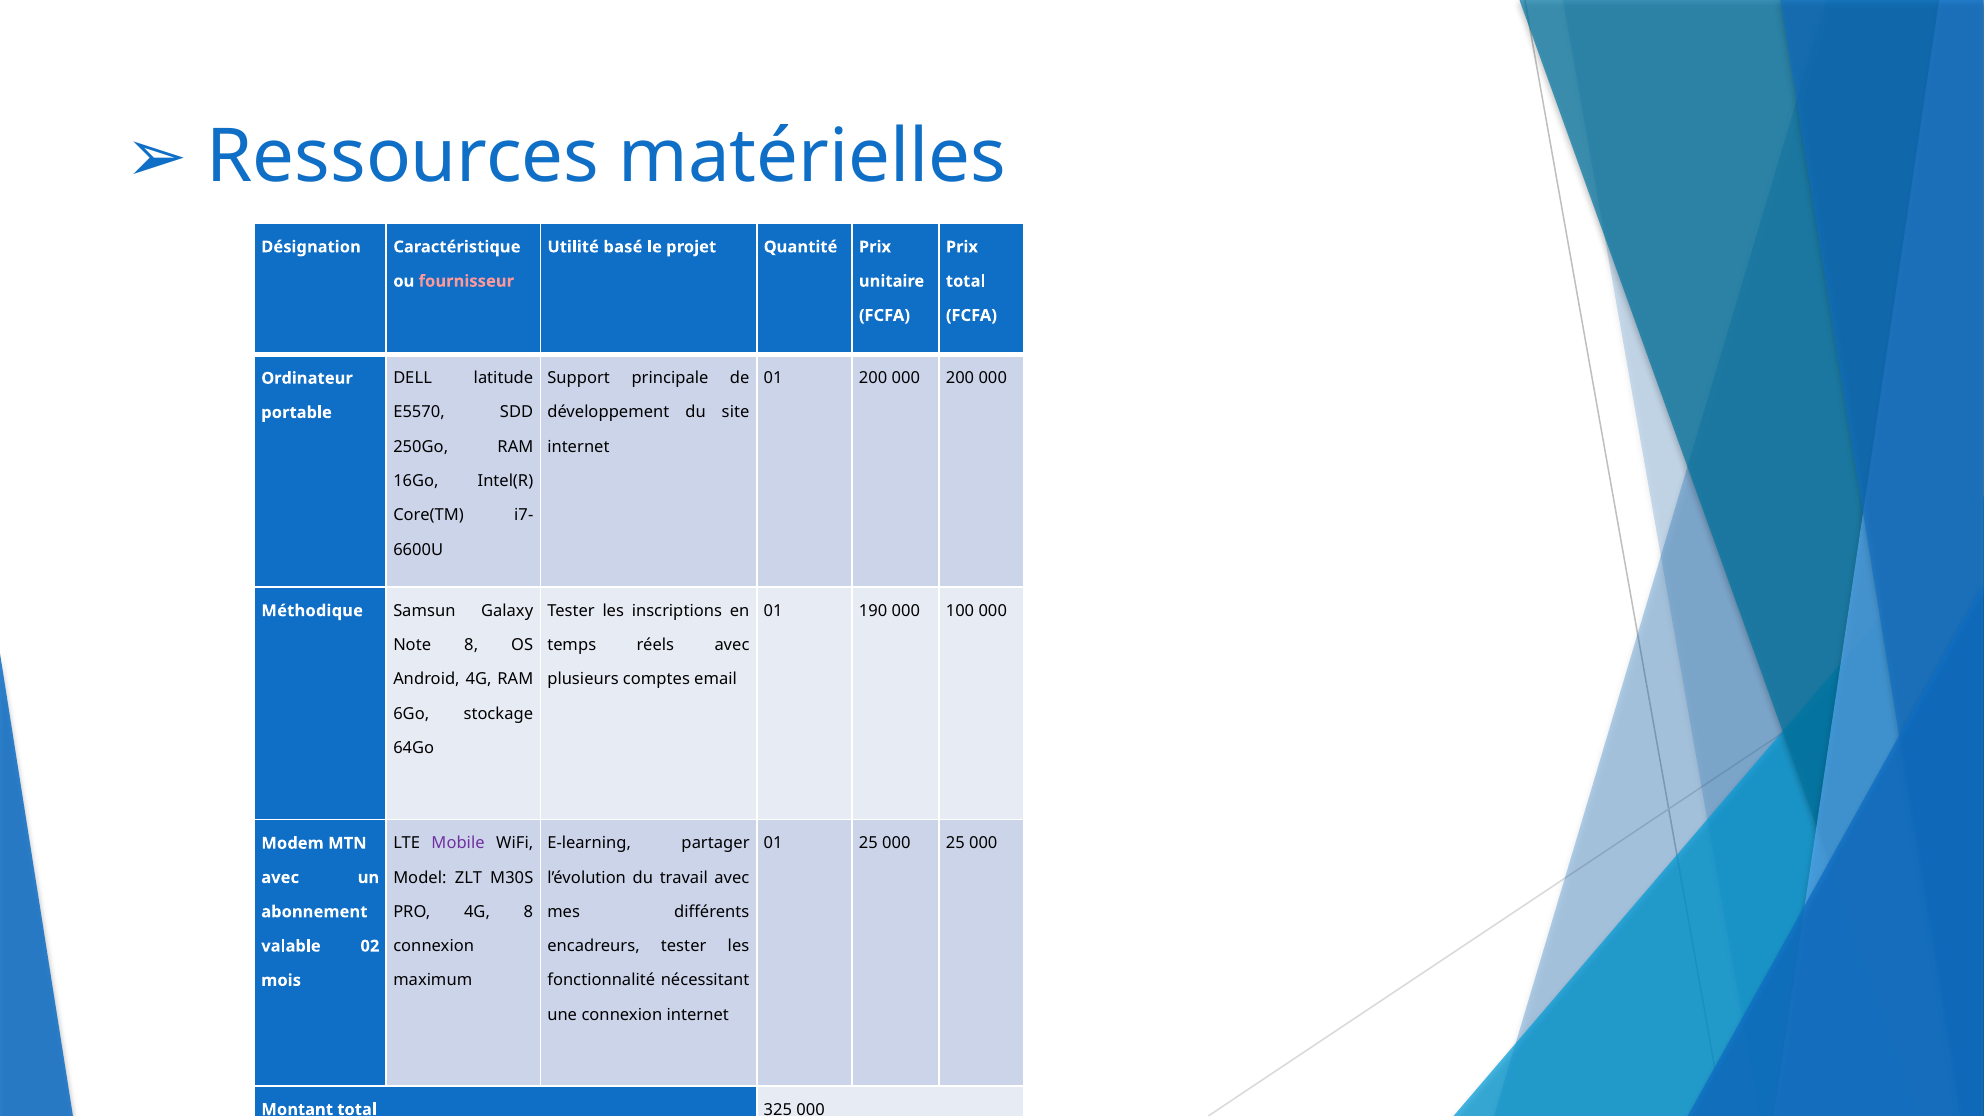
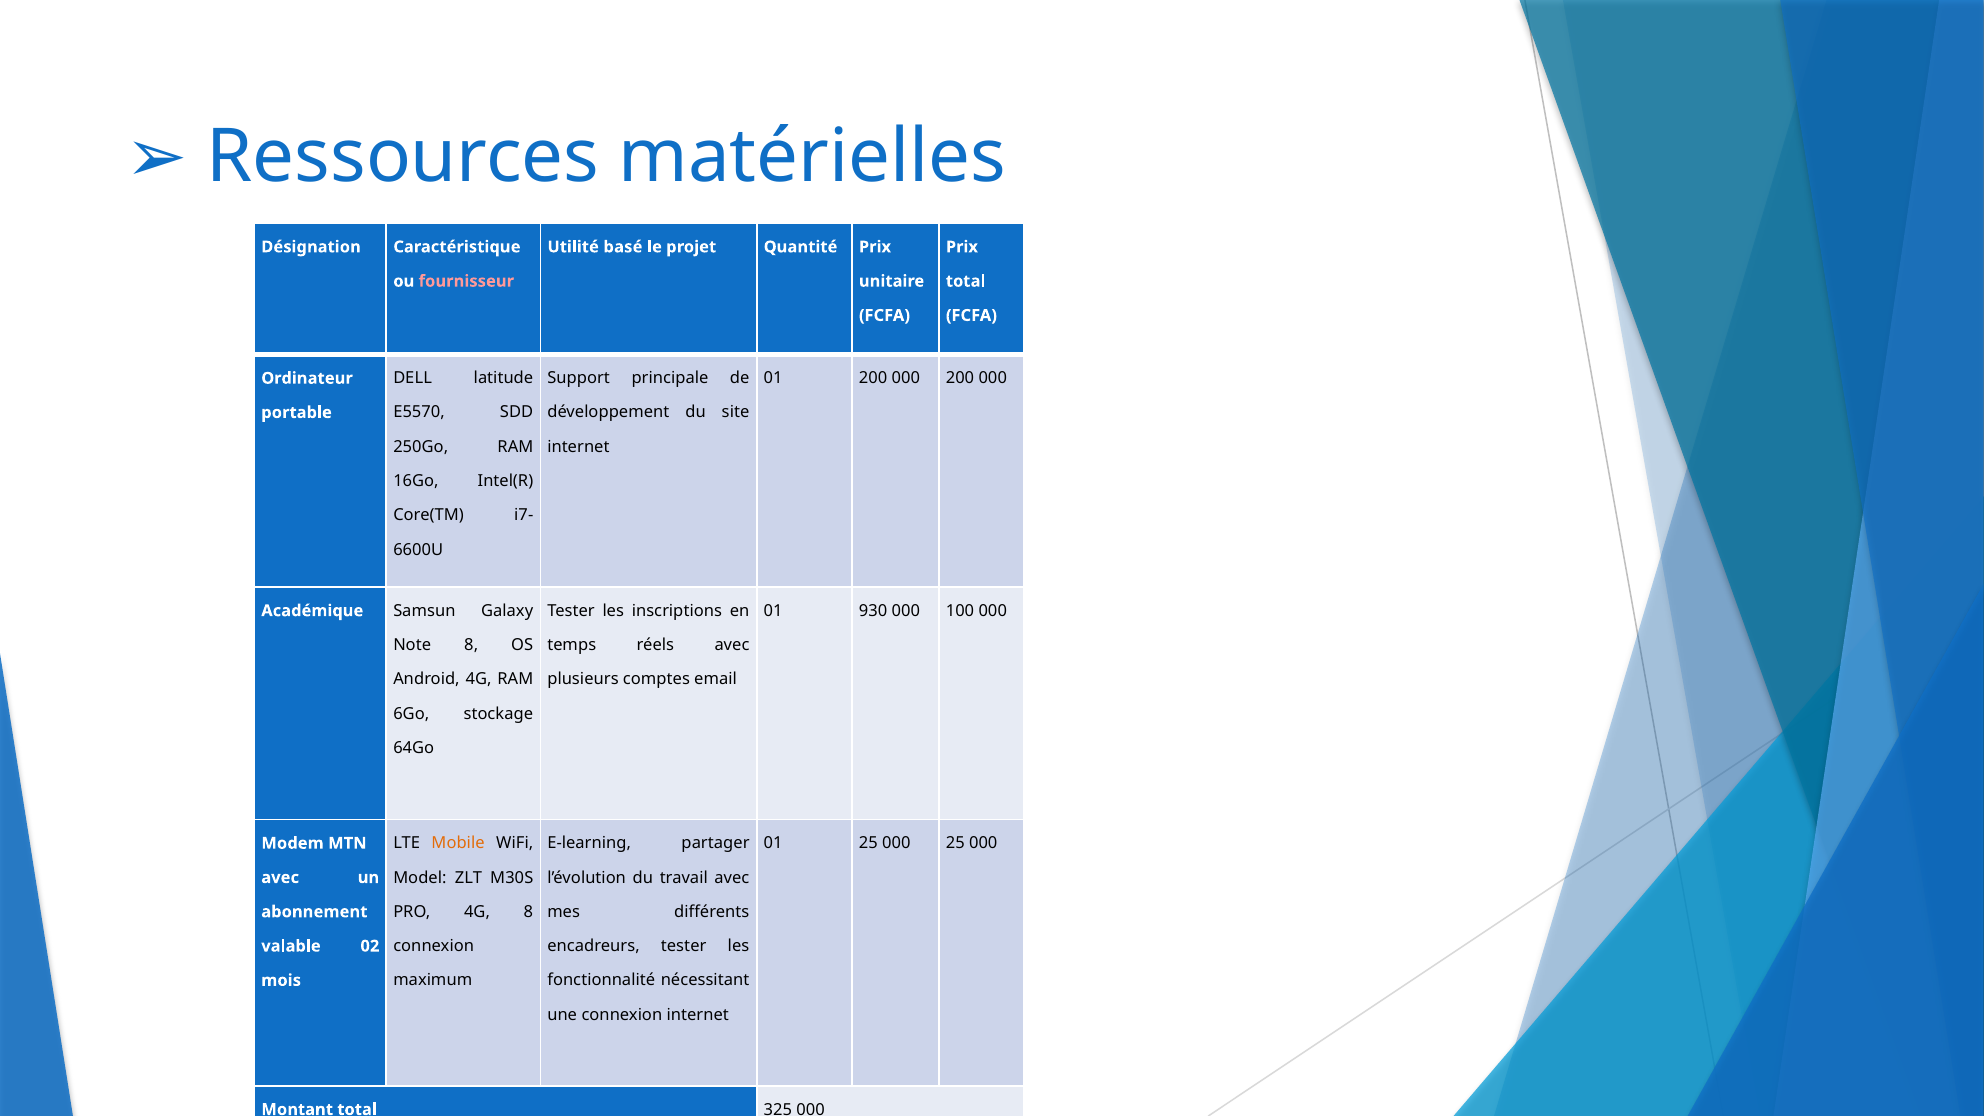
190: 190 -> 930
Méthodique: Méthodique -> Académique
Mobile colour: purple -> orange
